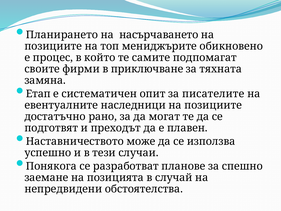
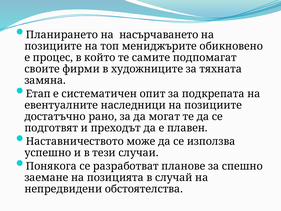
приключване: приключване -> художниците
писателите: писателите -> подкрепата
